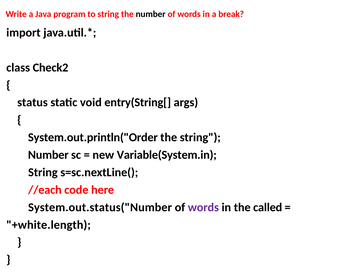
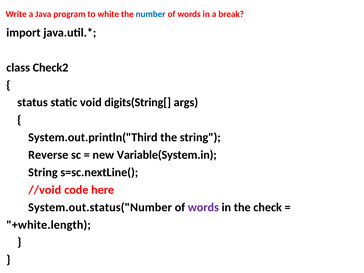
to string: string -> white
number at (151, 14) colour: black -> blue
entry(String[: entry(String[ -> digits(String[
System.out.println("Order: System.out.println("Order -> System.out.println("Third
Number at (48, 155): Number -> Reverse
//each: //each -> //void
called: called -> check
